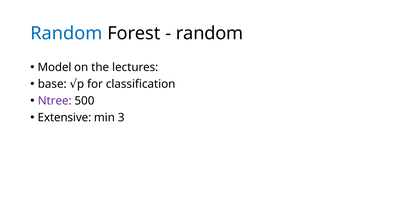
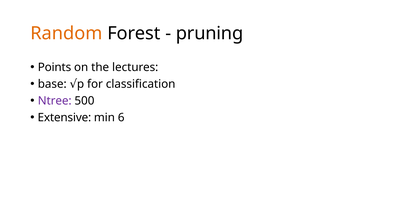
Random at (66, 33) colour: blue -> orange
random at (210, 33): random -> pruning
Model: Model -> Points
3: 3 -> 6
